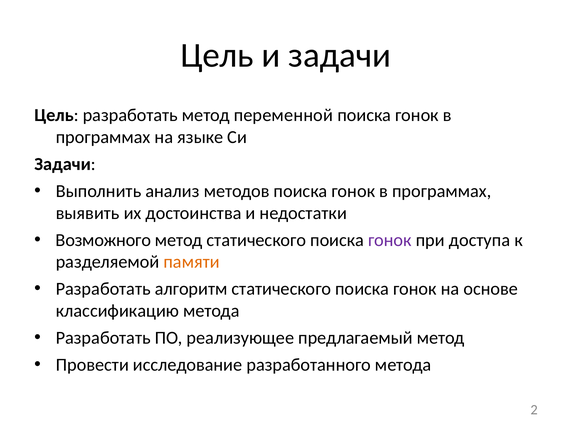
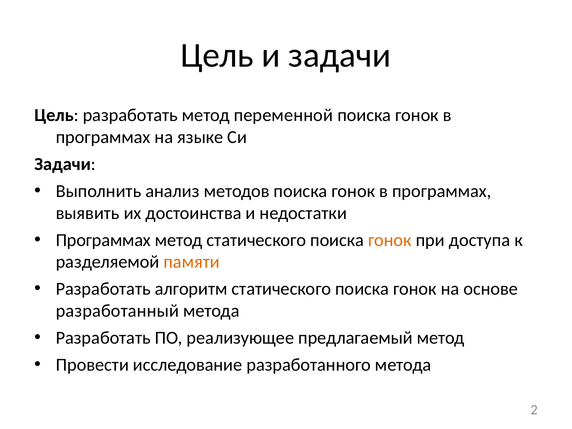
Возможного at (103, 240): Возможного -> Программах
гонок at (390, 240) colour: purple -> orange
классификацию: классификацию -> разработанный
